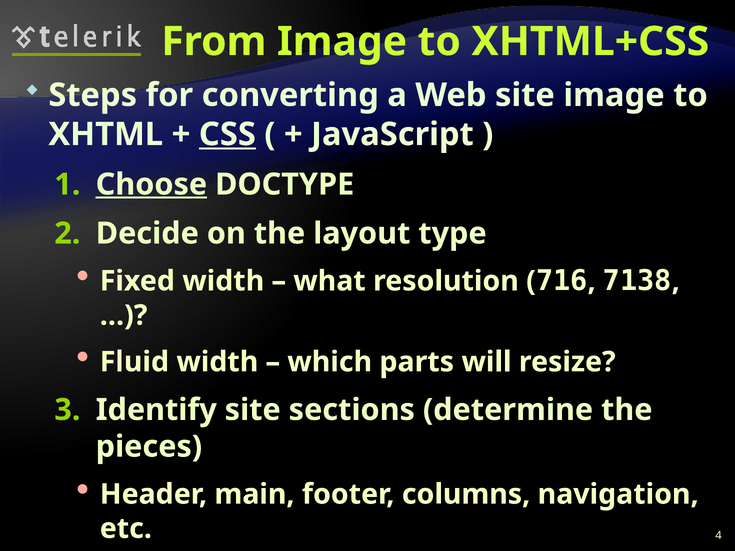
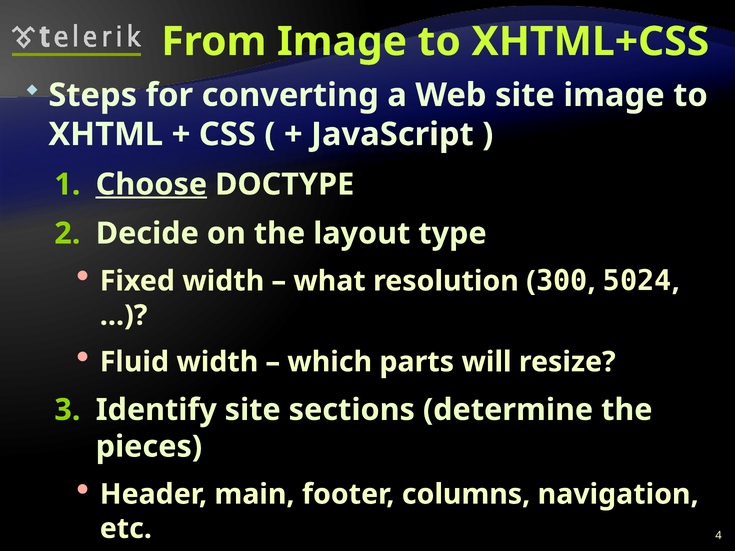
CSS underline: present -> none
716: 716 -> 300
7138: 7138 -> 5024
